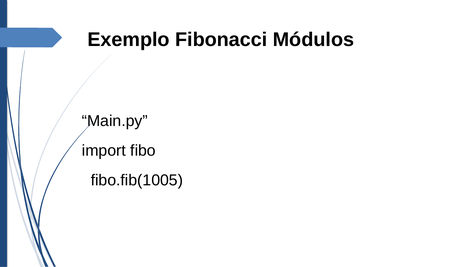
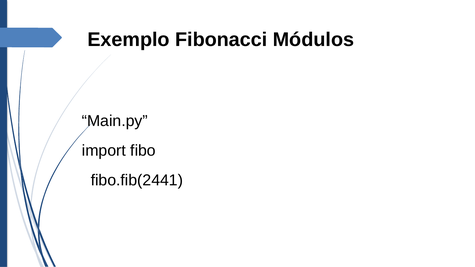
fibo.fib(1005: fibo.fib(1005 -> fibo.fib(2441
